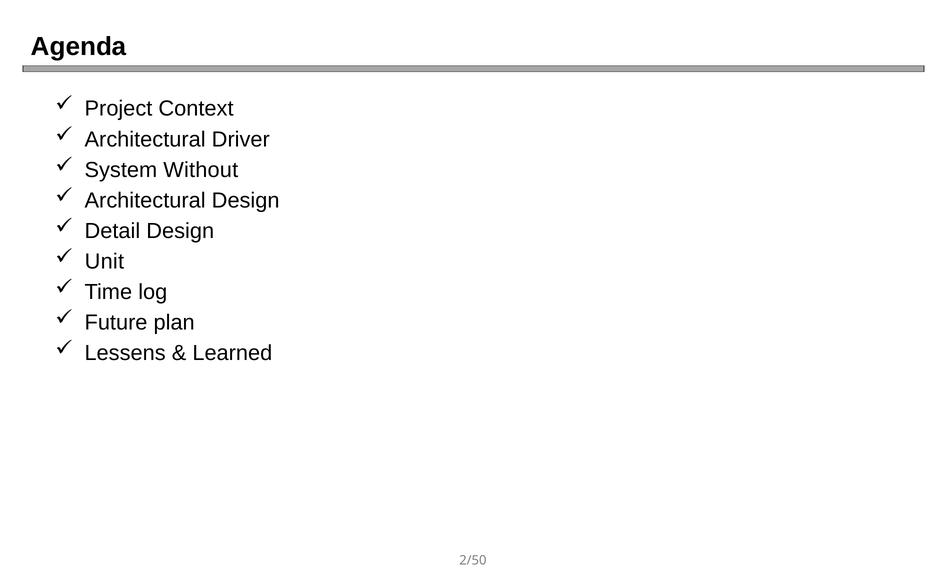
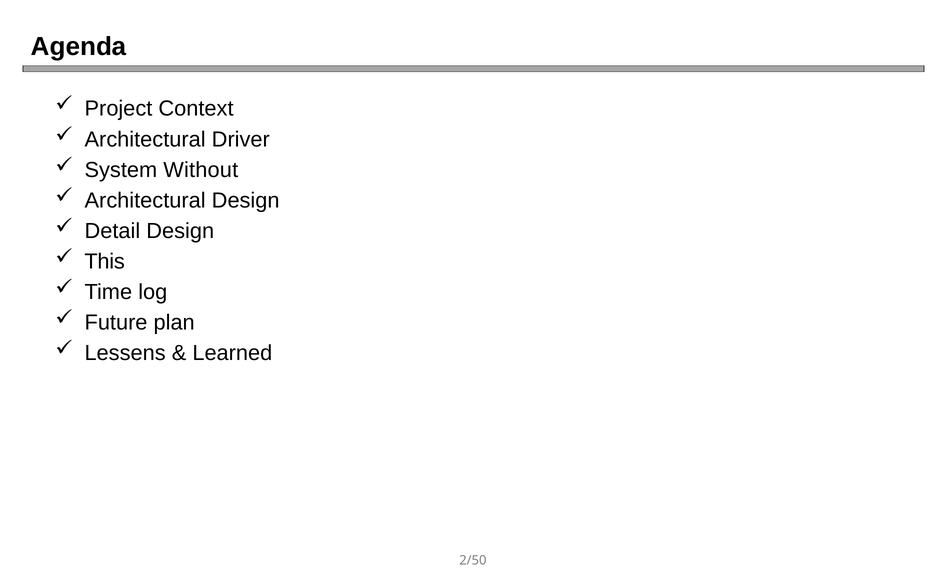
Unit: Unit -> This
